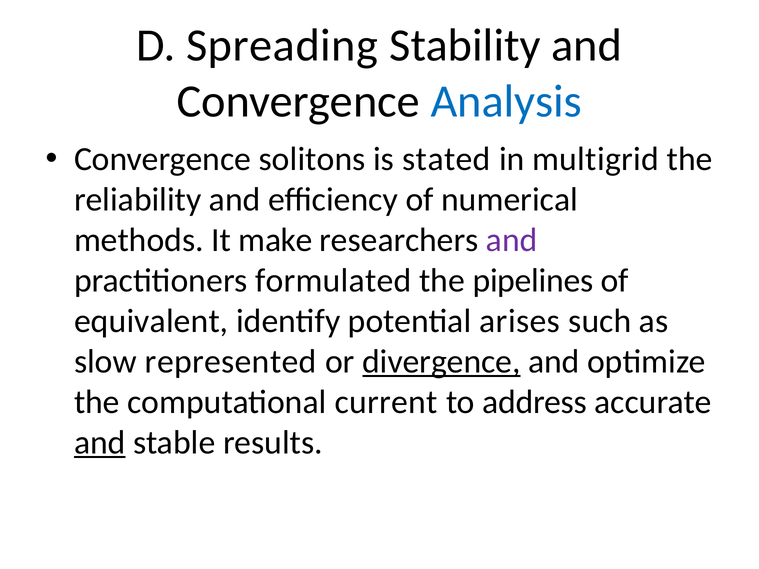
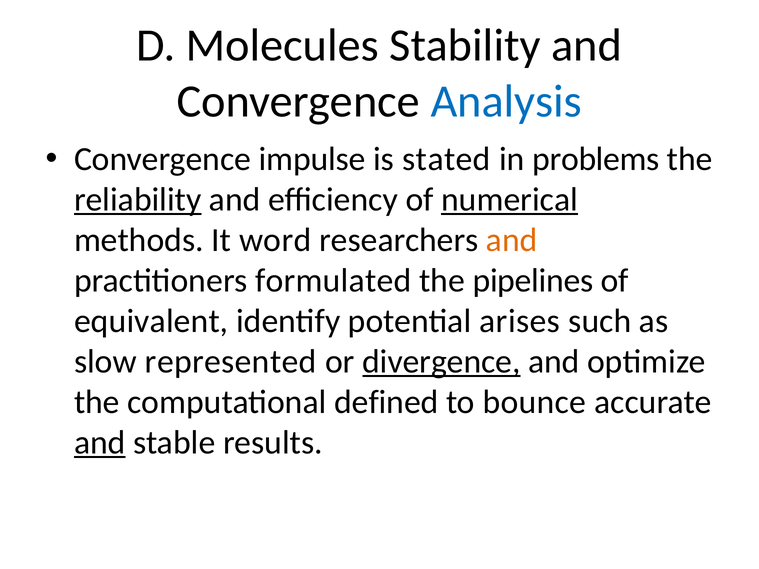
Spreading: Spreading -> Molecules
solitons: solitons -> impulse
multigrid: multigrid -> problems
reliability underline: none -> present
numerical underline: none -> present
make: make -> word
and at (512, 240) colour: purple -> orange
current: current -> defined
address: address -> bounce
